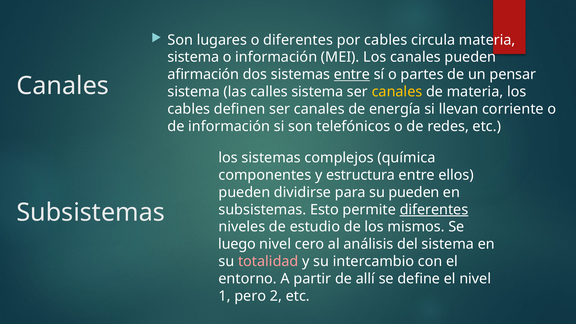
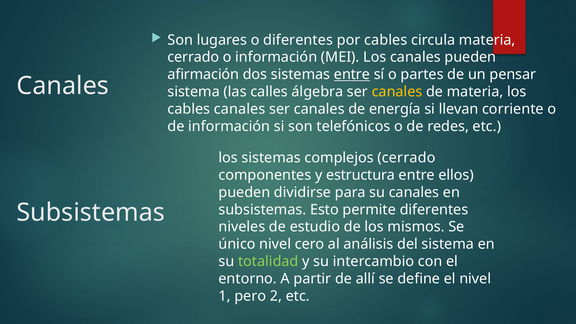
sistema at (193, 57): sistema -> cerrado
calles sistema: sistema -> álgebra
cables definen: definen -> canales
complejos química: química -> cerrado
su pueden: pueden -> canales
diferentes at (434, 210) underline: present -> none
luego: luego -> único
totalidad colour: pink -> light green
